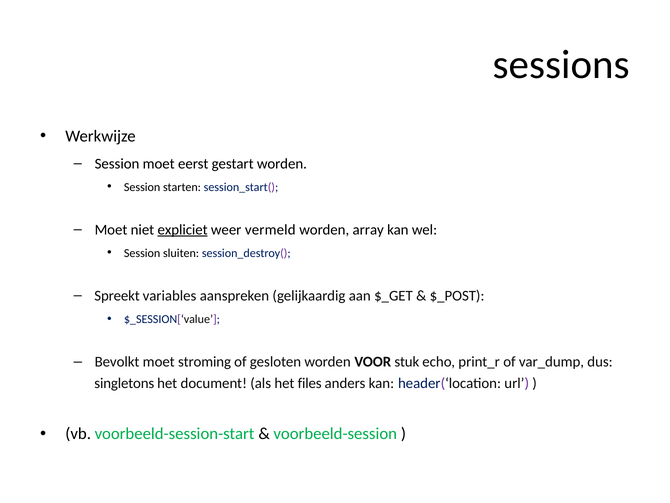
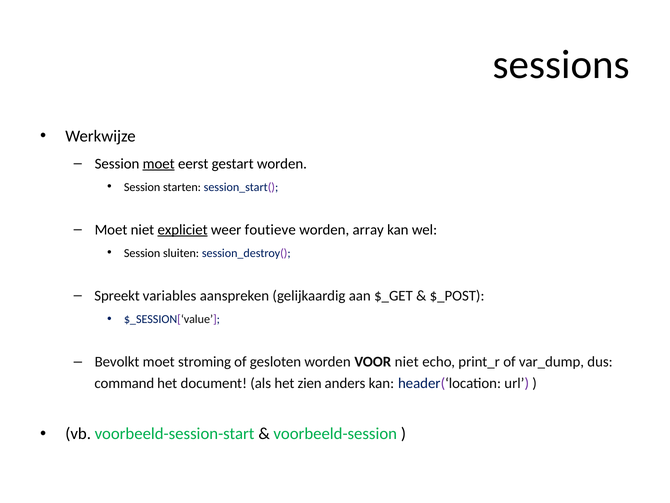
moet at (159, 163) underline: none -> present
vermeld: vermeld -> foutieve
VOOR stuk: stuk -> niet
singletons: singletons -> command
files: files -> zien
